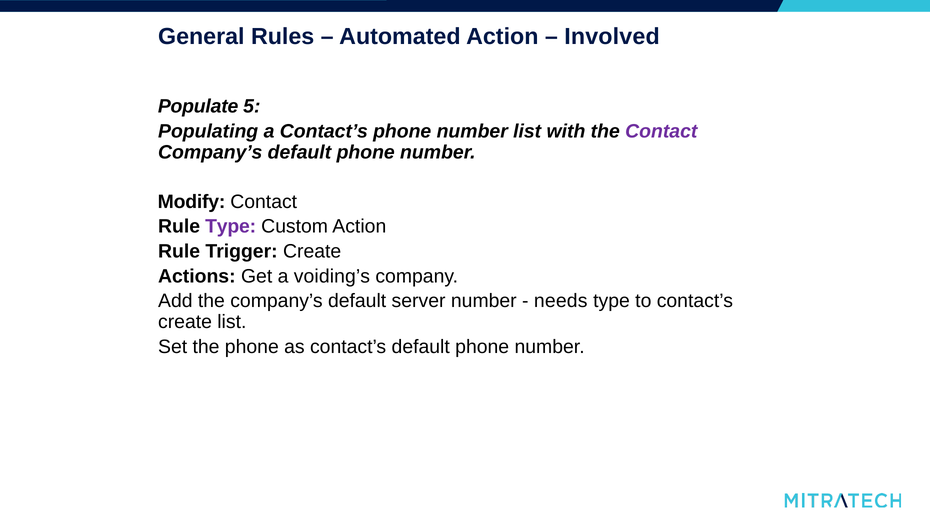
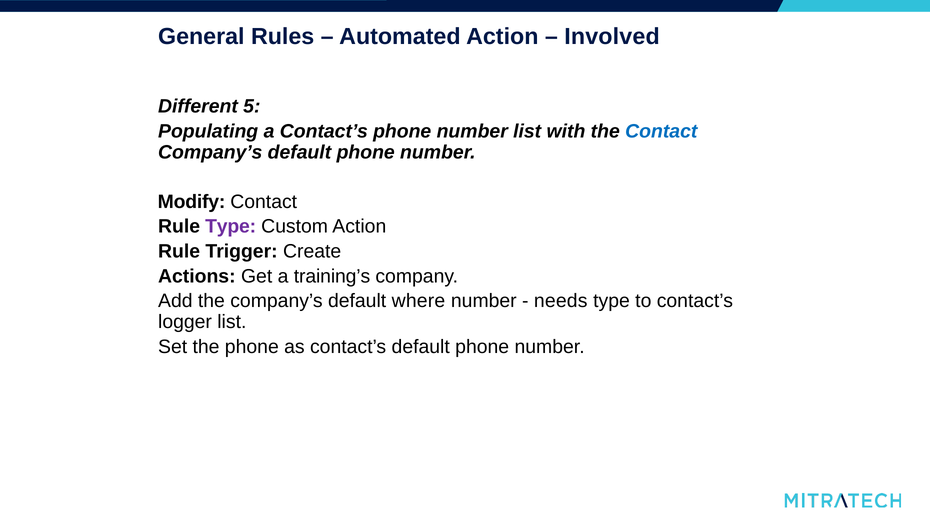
Populate: Populate -> Different
Contact at (661, 131) colour: purple -> blue
voiding’s: voiding’s -> training’s
server: server -> where
create at (185, 322): create -> logger
